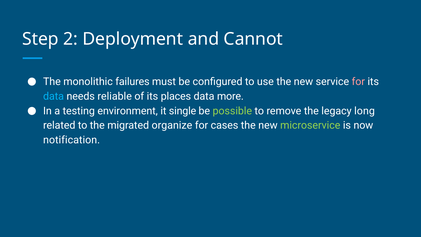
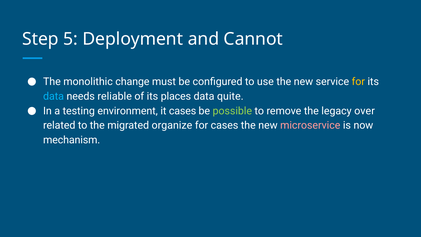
2: 2 -> 5
failures: failures -> change
for at (358, 82) colour: pink -> yellow
more: more -> quite
it single: single -> cases
long: long -> over
microservice colour: light green -> pink
notification: notification -> mechanism
